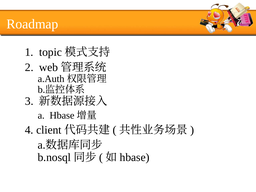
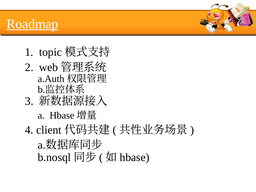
Roadmap underline: none -> present
